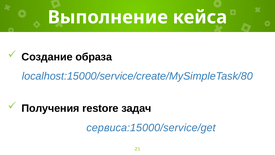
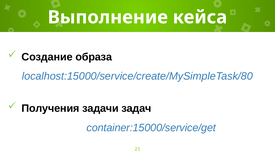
restore: restore -> задачи
сервиса:15000/service/get: сервиса:15000/service/get -> container:15000/service/get
